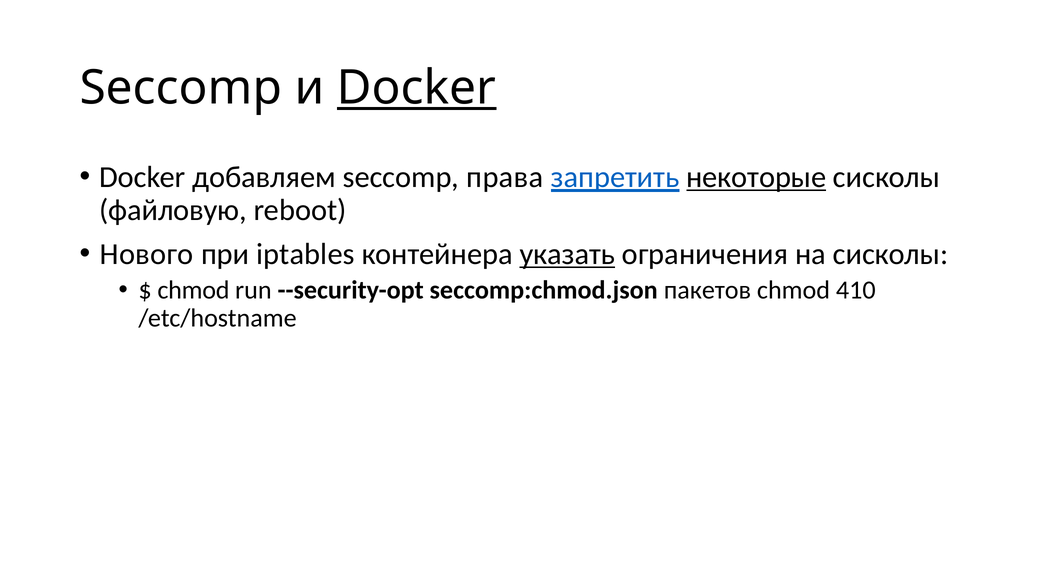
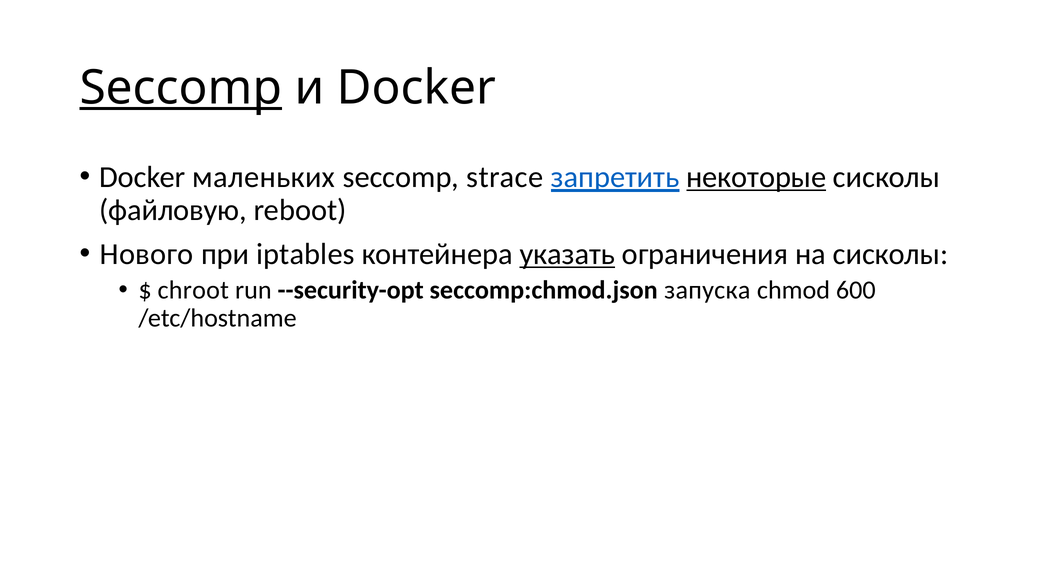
Seccomp at (181, 88) underline: none -> present
Docker at (417, 88) underline: present -> none
добавляем: добавляем -> маленьких
права: права -> strace
chmod at (193, 290): chmod -> chroot
пакетов: пакетов -> запуска
410: 410 -> 600
